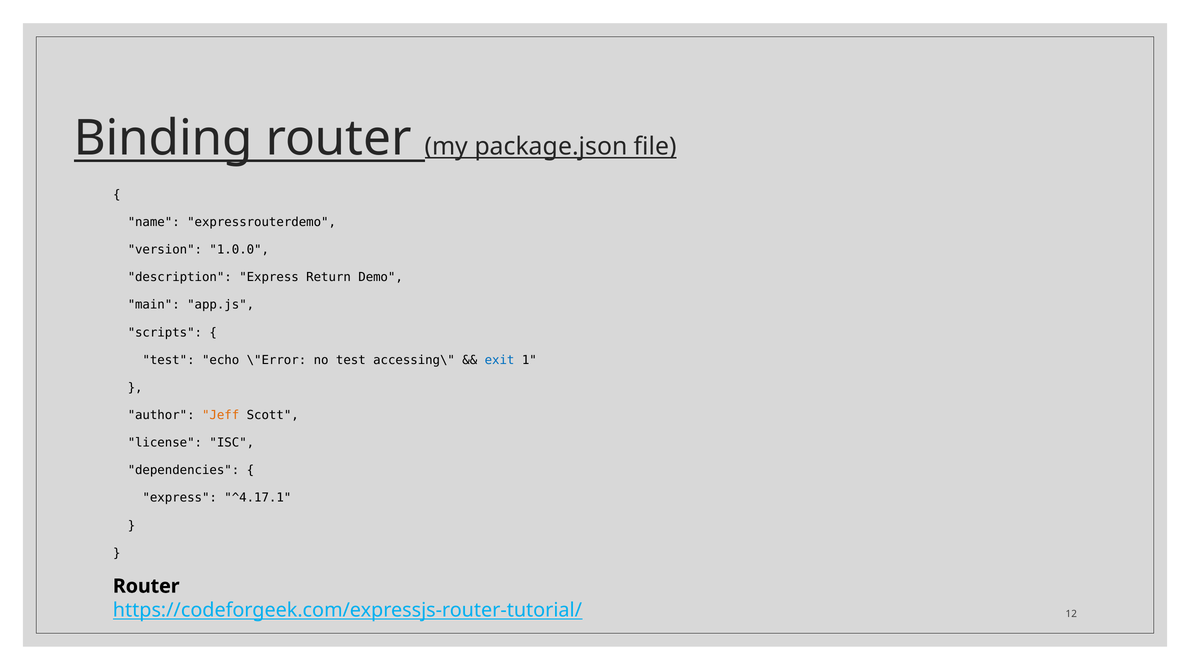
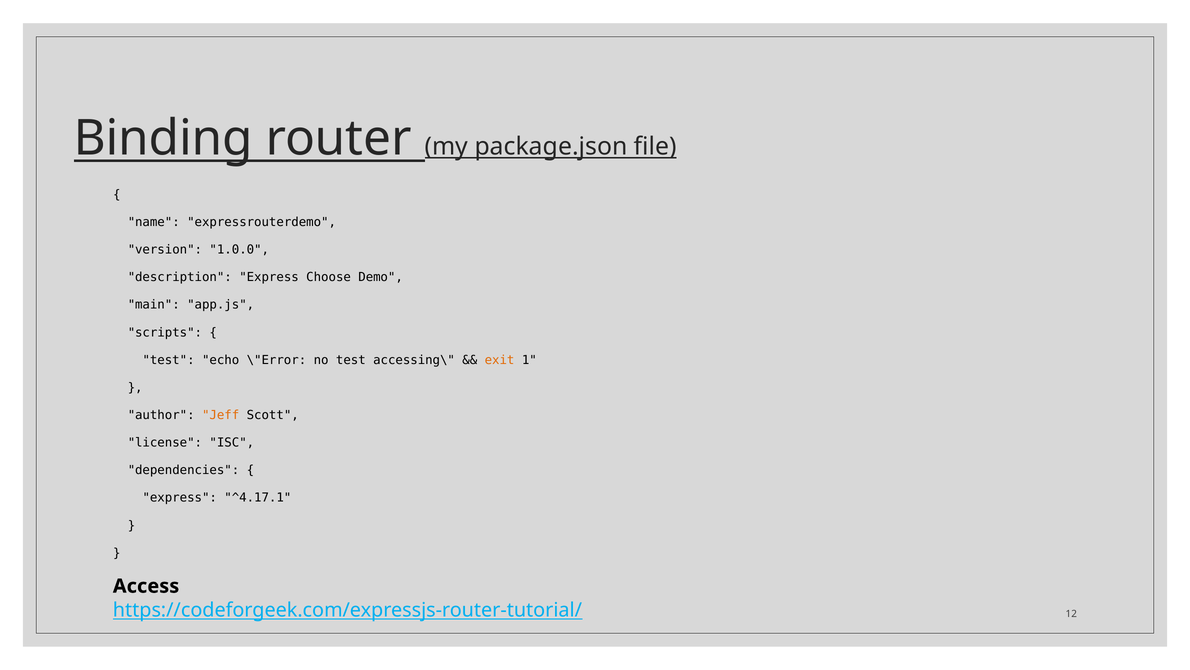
Return: Return -> Choose
exit colour: blue -> orange
Router at (146, 586): Router -> Access
